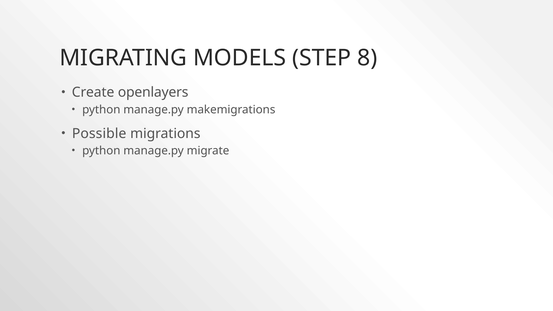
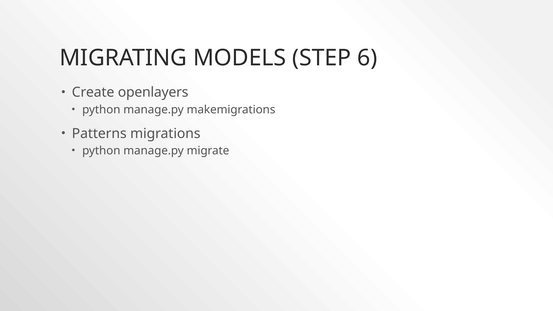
8: 8 -> 6
Possible: Possible -> Patterns
